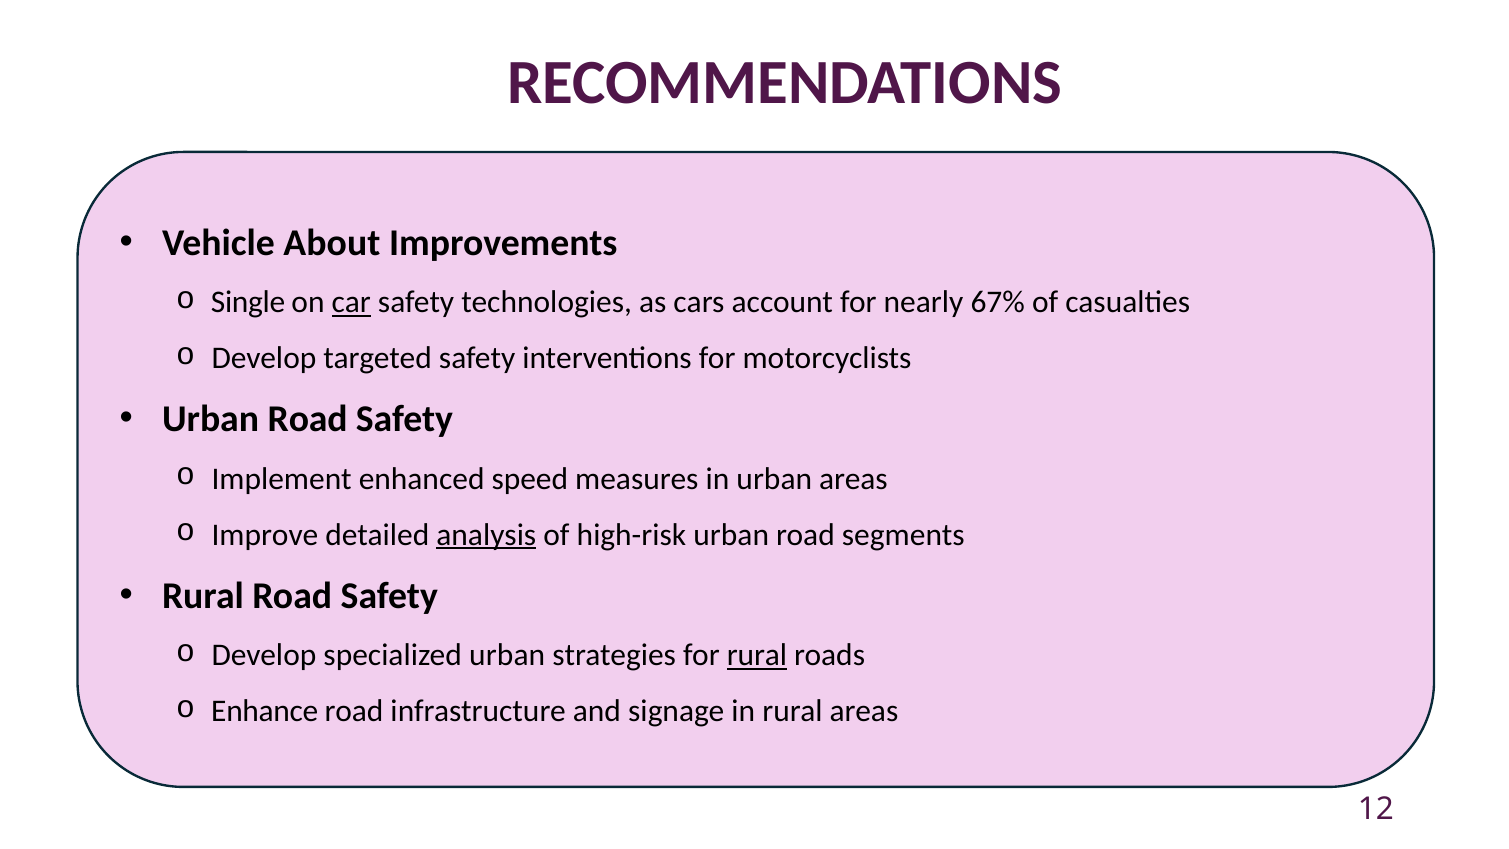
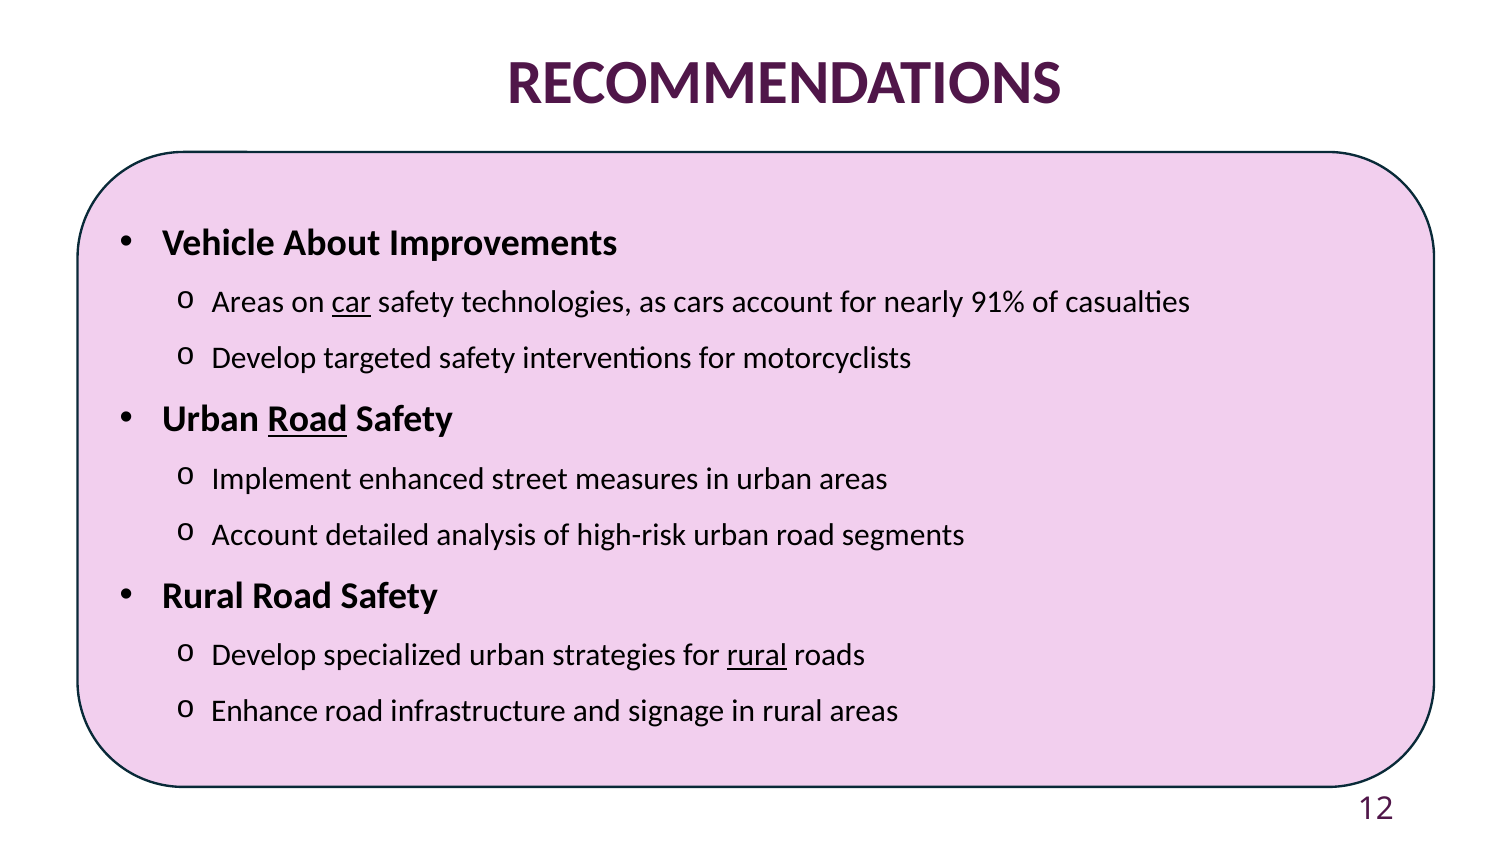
Single at (248, 302): Single -> Areas
67%: 67% -> 91%
Road at (308, 419) underline: none -> present
speed: speed -> street
Improve at (265, 535): Improve -> Account
analysis underline: present -> none
